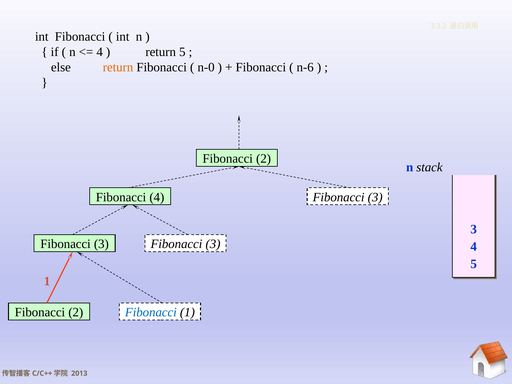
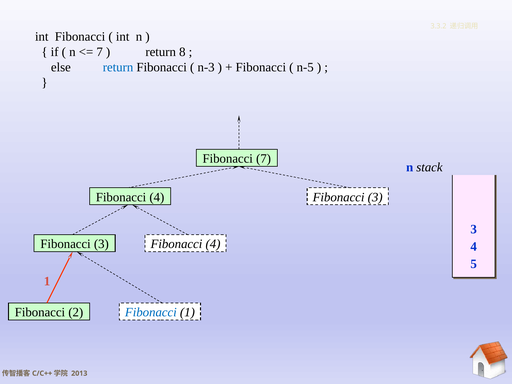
4 at (100, 52): 4 -> 7
return 5: 5 -> 8
return at (118, 67) colour: orange -> blue
n-0: n-0 -> n-3
n-6: n-6 -> n-5
2 at (264, 159): 2 -> 7
3 at (213, 244): 3 -> 4
